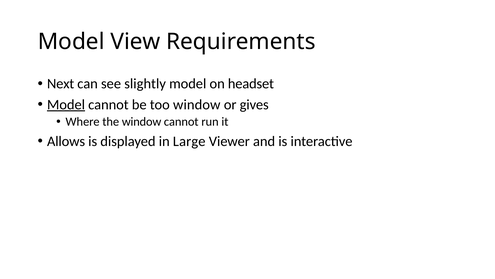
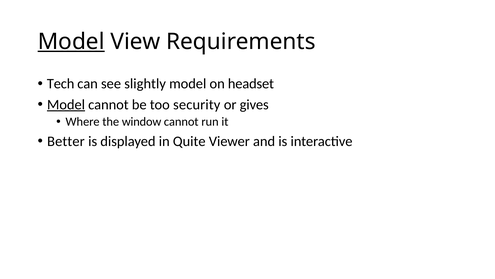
Model at (71, 42) underline: none -> present
Next: Next -> Tech
too window: window -> security
Allows: Allows -> Better
Large: Large -> Quite
